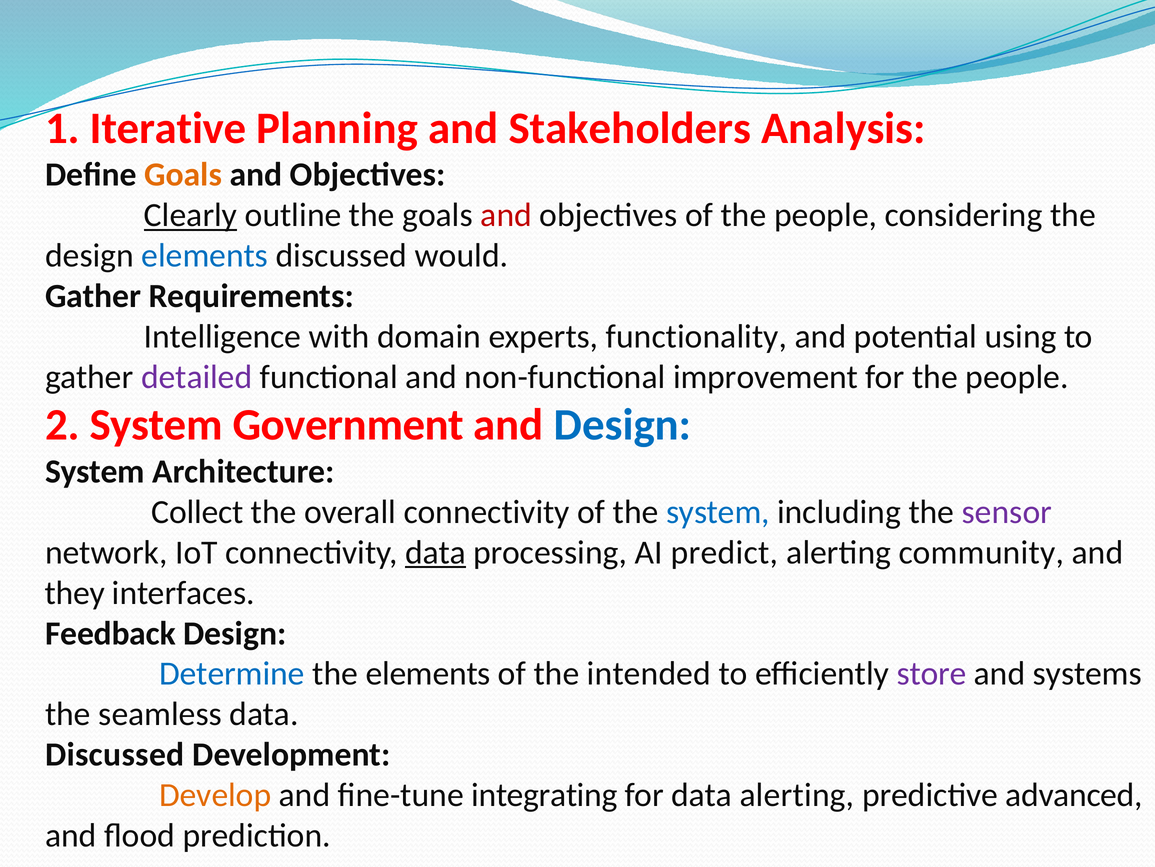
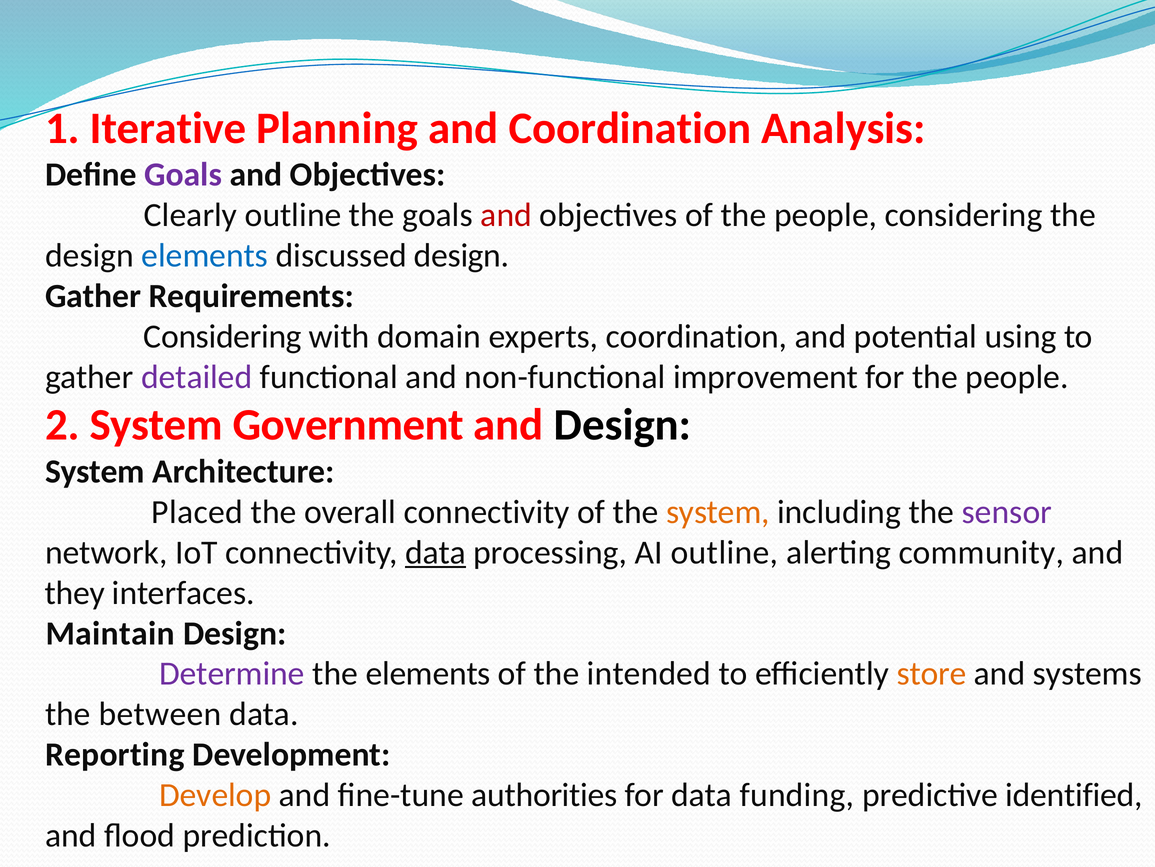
and Stakeholders: Stakeholders -> Coordination
Goals at (183, 175) colour: orange -> purple
Clearly underline: present -> none
discussed would: would -> design
Intelligence at (223, 336): Intelligence -> Considering
experts functionality: functionality -> coordination
Design at (622, 425) colour: blue -> black
Collect: Collect -> Placed
system at (718, 512) colour: blue -> orange
AI predict: predict -> outline
Feedback: Feedback -> Maintain
Determine colour: blue -> purple
store colour: purple -> orange
seamless: seamless -> between
Discussed at (115, 754): Discussed -> Reporting
integrating: integrating -> authorities
data alerting: alerting -> funding
advanced: advanced -> identified
